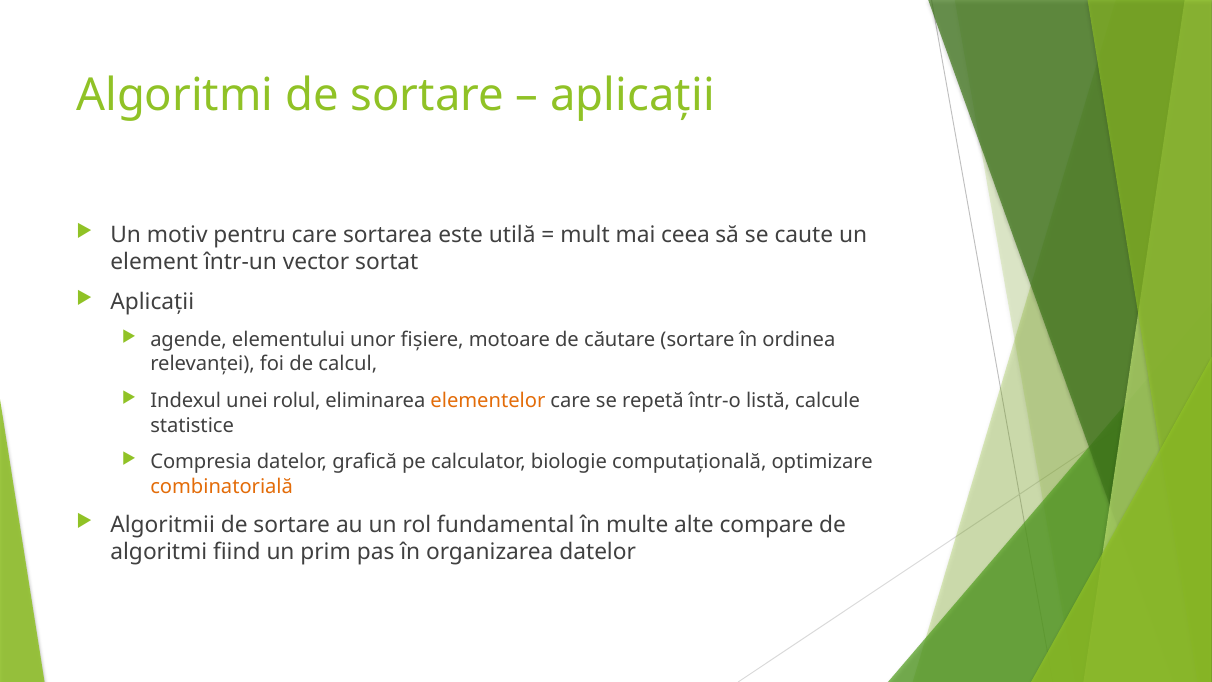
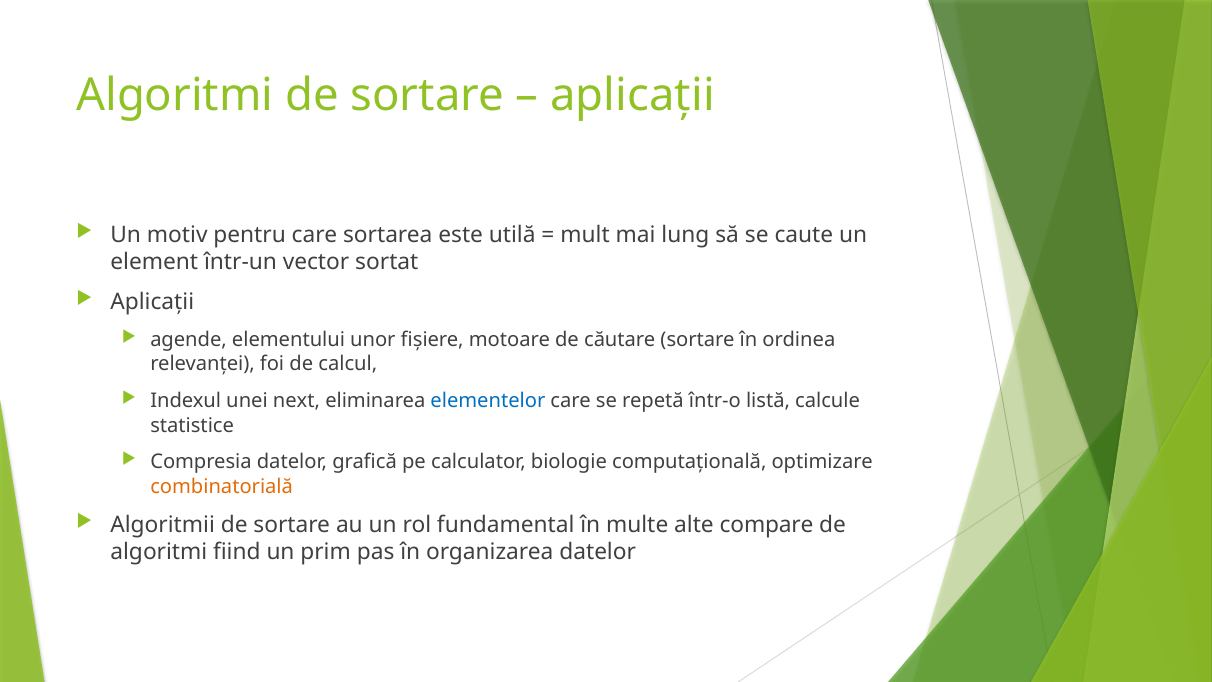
ceea: ceea -> lung
rolul: rolul -> next
elementelor colour: orange -> blue
